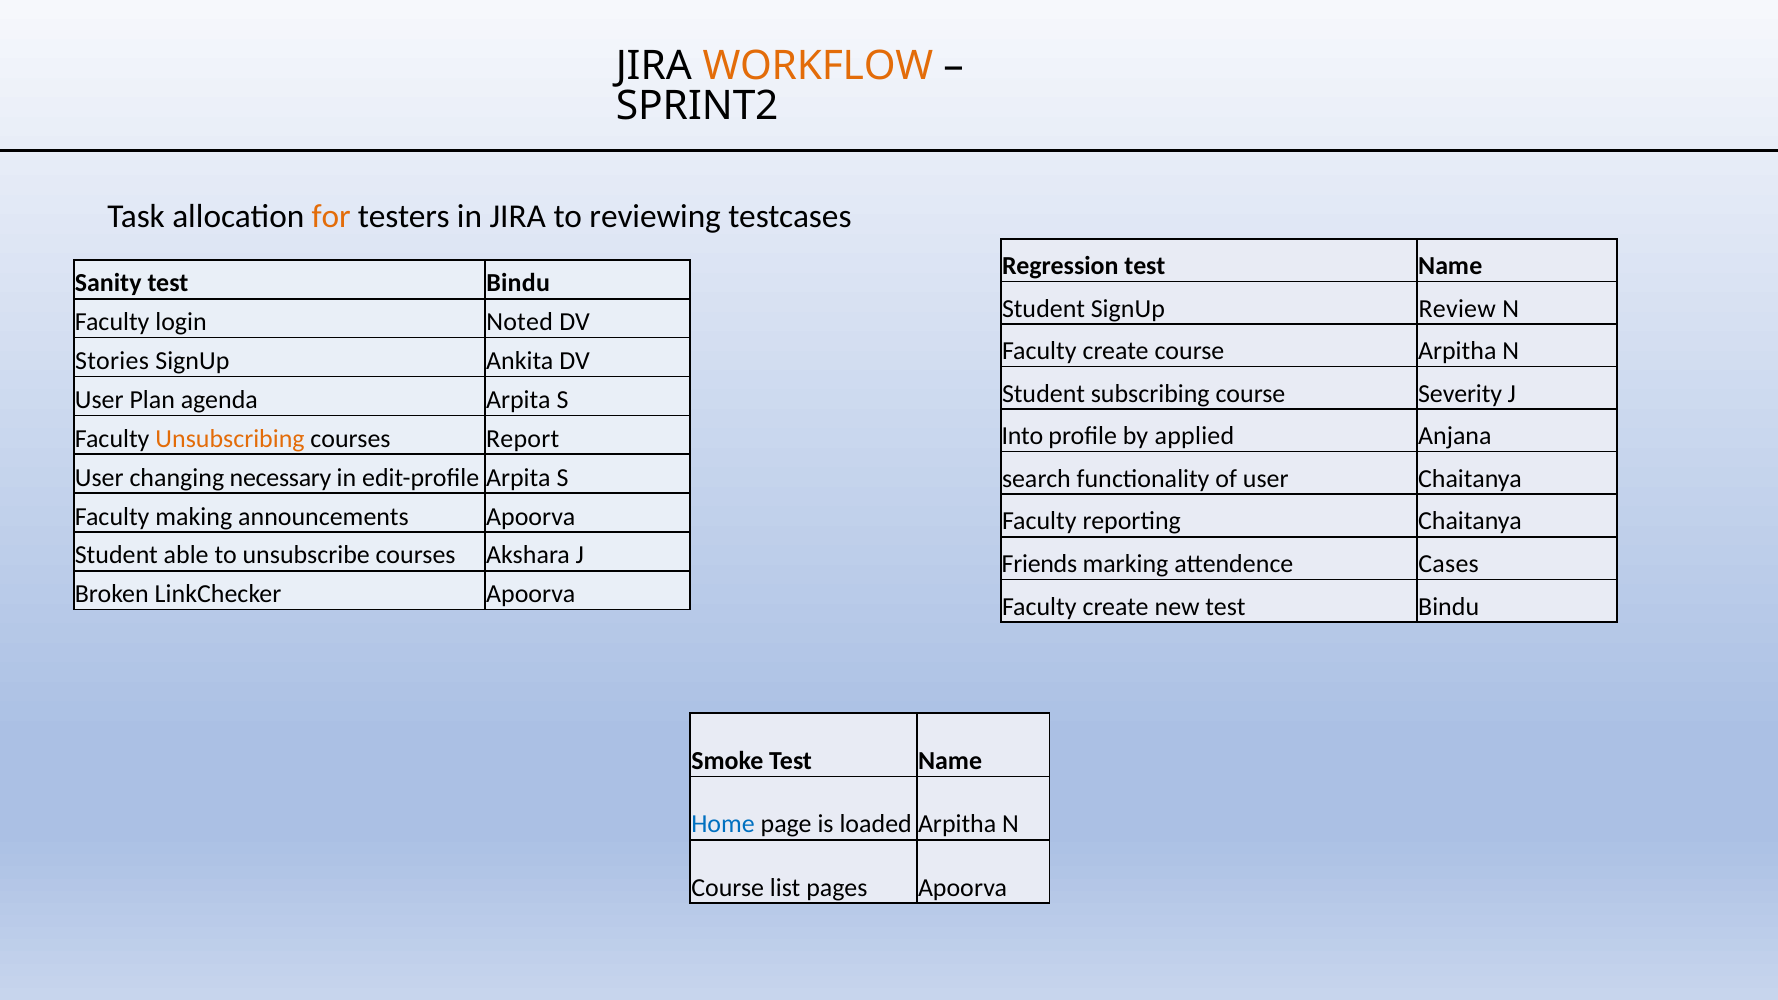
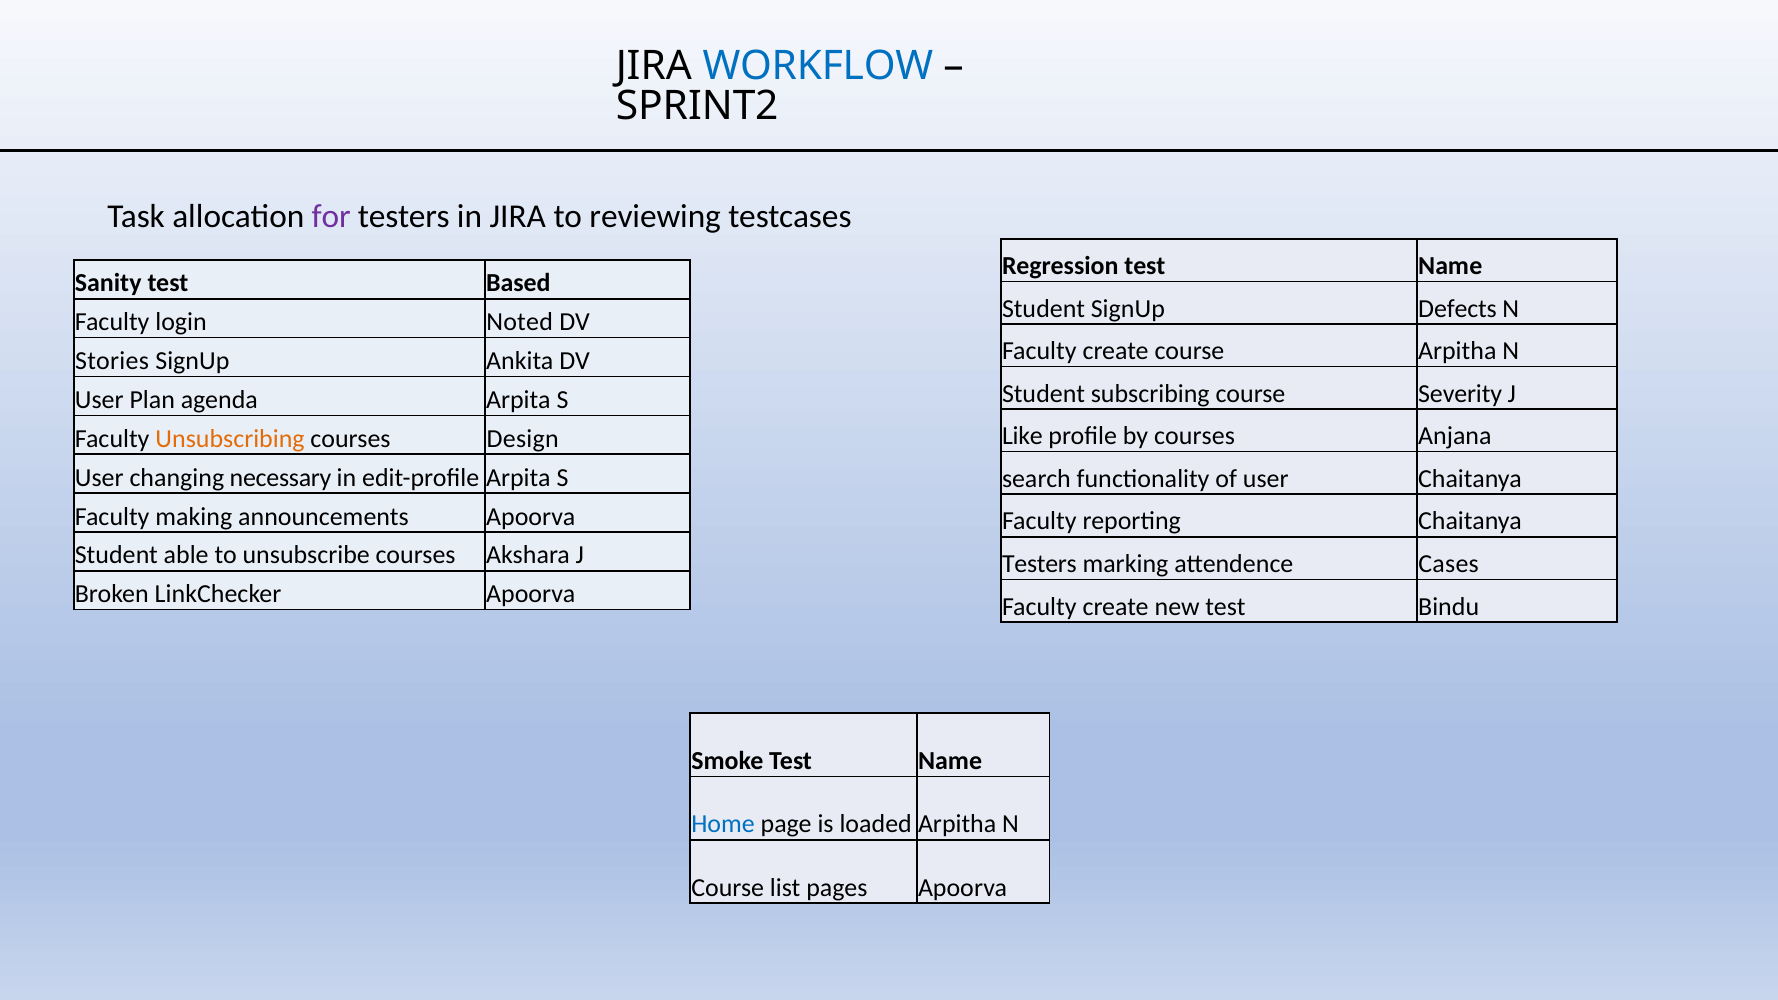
WORKFLOW colour: orange -> blue
for colour: orange -> purple
Sanity test Bindu: Bindu -> Based
Review: Review -> Defects
Into: Into -> Like
by applied: applied -> courses
Report: Report -> Design
Friends at (1039, 564): Friends -> Testers
